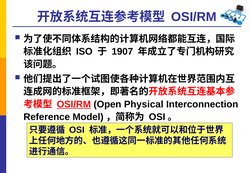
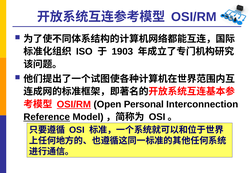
1907: 1907 -> 1903
Physical: Physical -> Personal
Reference underline: none -> present
